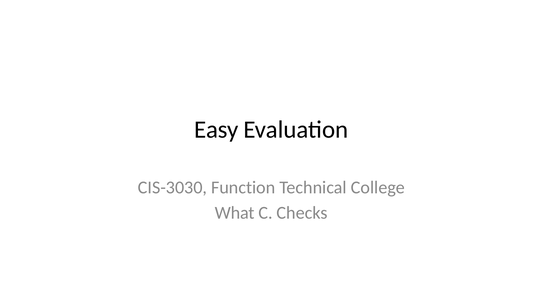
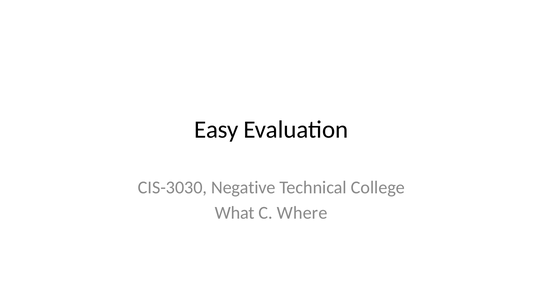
Function: Function -> Negative
Checks: Checks -> Where
